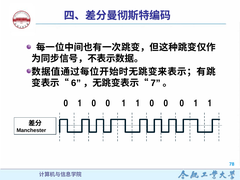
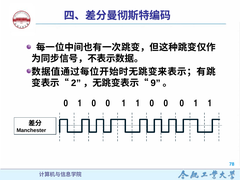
6: 6 -> 2
7: 7 -> 9
